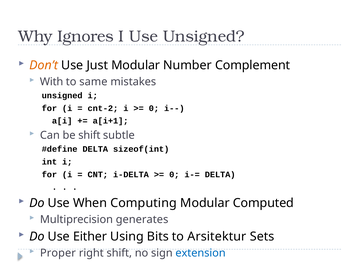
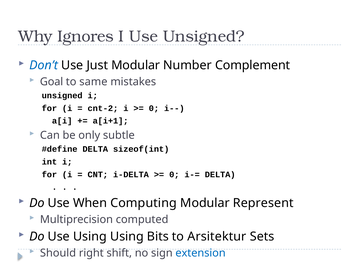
Don’t colour: orange -> blue
With: With -> Goal
be shift: shift -> only
Computed: Computed -> Represent
generates: generates -> computed
Use Either: Either -> Using
Proper: Proper -> Should
